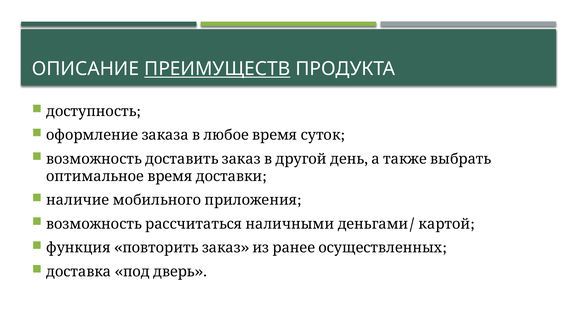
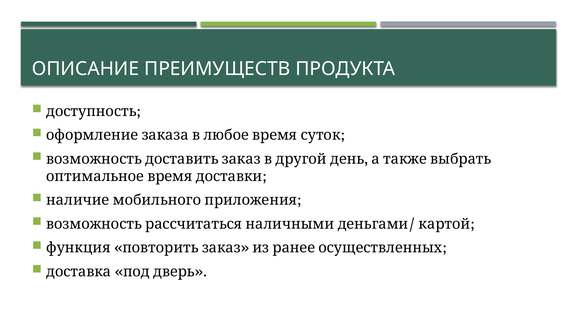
ПРЕИМУЩЕСТВ underline: present -> none
